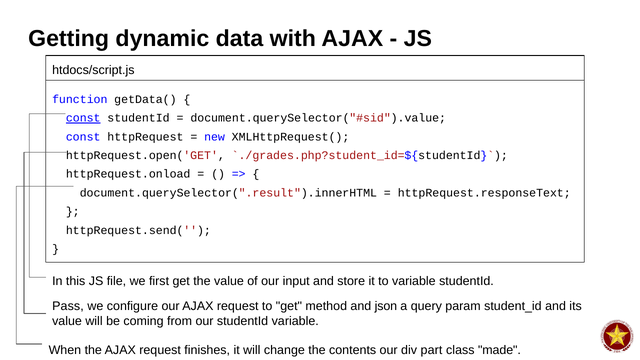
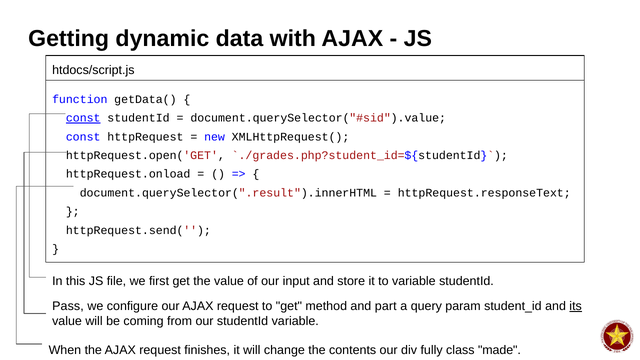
json: json -> part
its underline: none -> present
part: part -> fully
